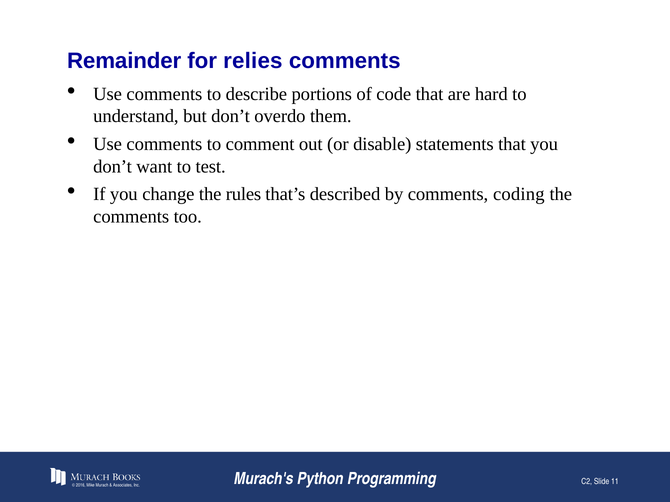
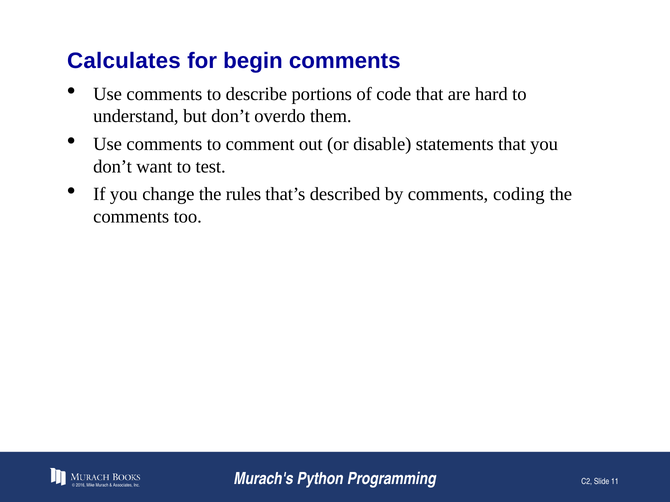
Remainder: Remainder -> Calculates
relies: relies -> begin
